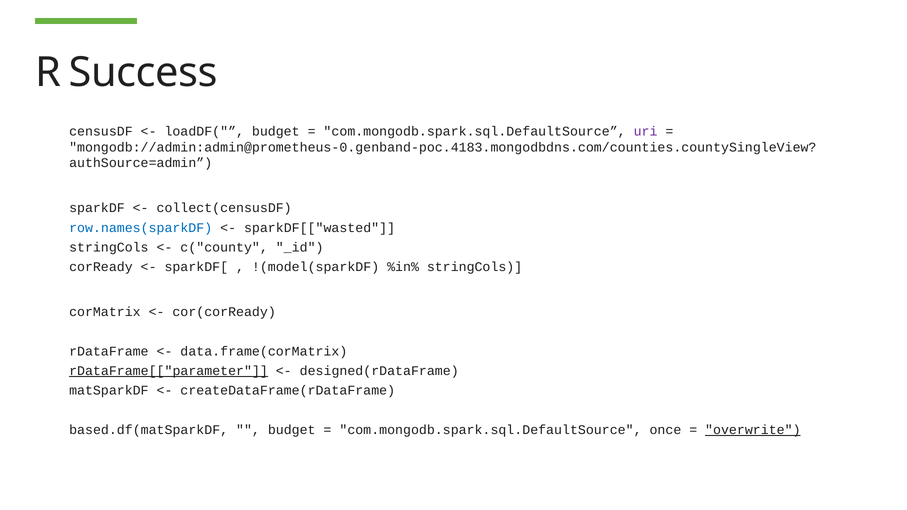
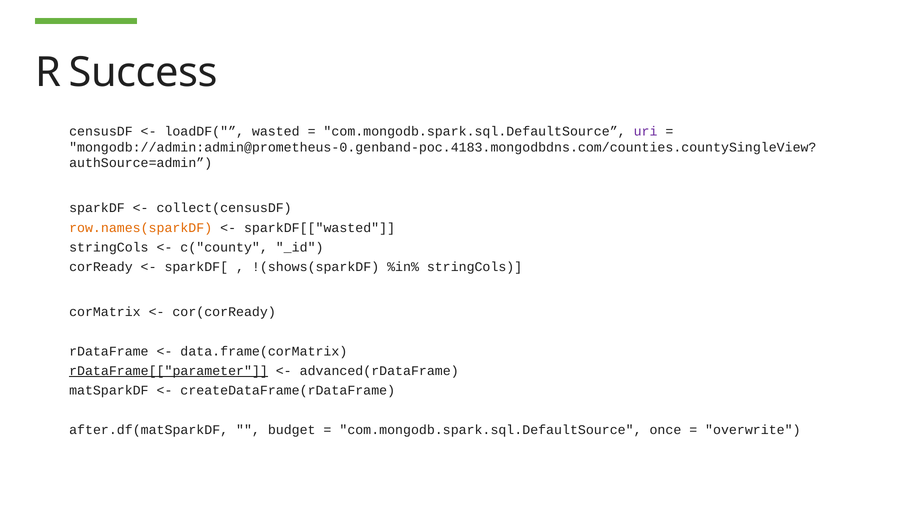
loadDF( budget: budget -> wasted
row.names(sparkDF colour: blue -> orange
!(model(sparkDF: !(model(sparkDF -> !(shows(sparkDF
designed(rDataFrame: designed(rDataFrame -> advanced(rDataFrame
based.df(matSparkDF: based.df(matSparkDF -> after.df(matSparkDF
overwrite underline: present -> none
